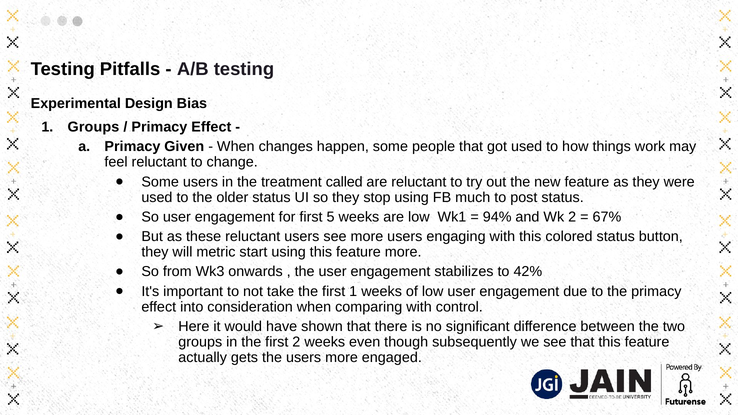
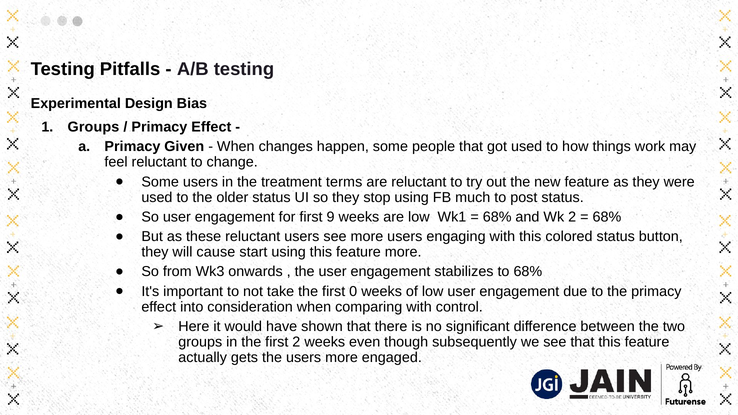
called: called -> terms
5: 5 -> 9
94% at (497, 217): 94% -> 68%
67% at (607, 217): 67% -> 68%
metric: metric -> cause
to 42%: 42% -> 68%
first 1: 1 -> 0
